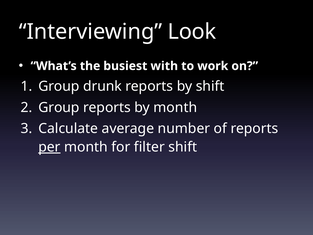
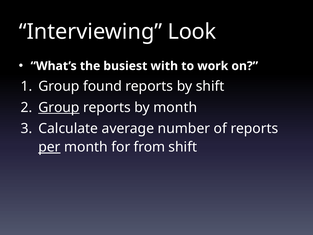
drunk: drunk -> found
Group at (59, 107) underline: none -> present
filter: filter -> from
